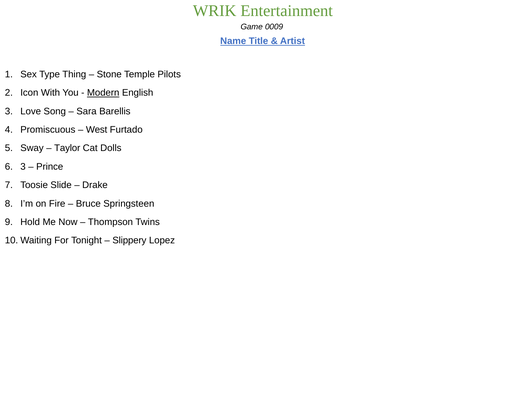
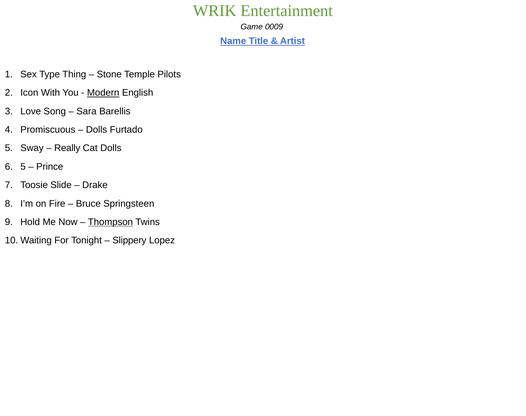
West at (97, 130): West -> Dolls
Taylor: Taylor -> Really
3 at (23, 167): 3 -> 5
Thompson underline: none -> present
